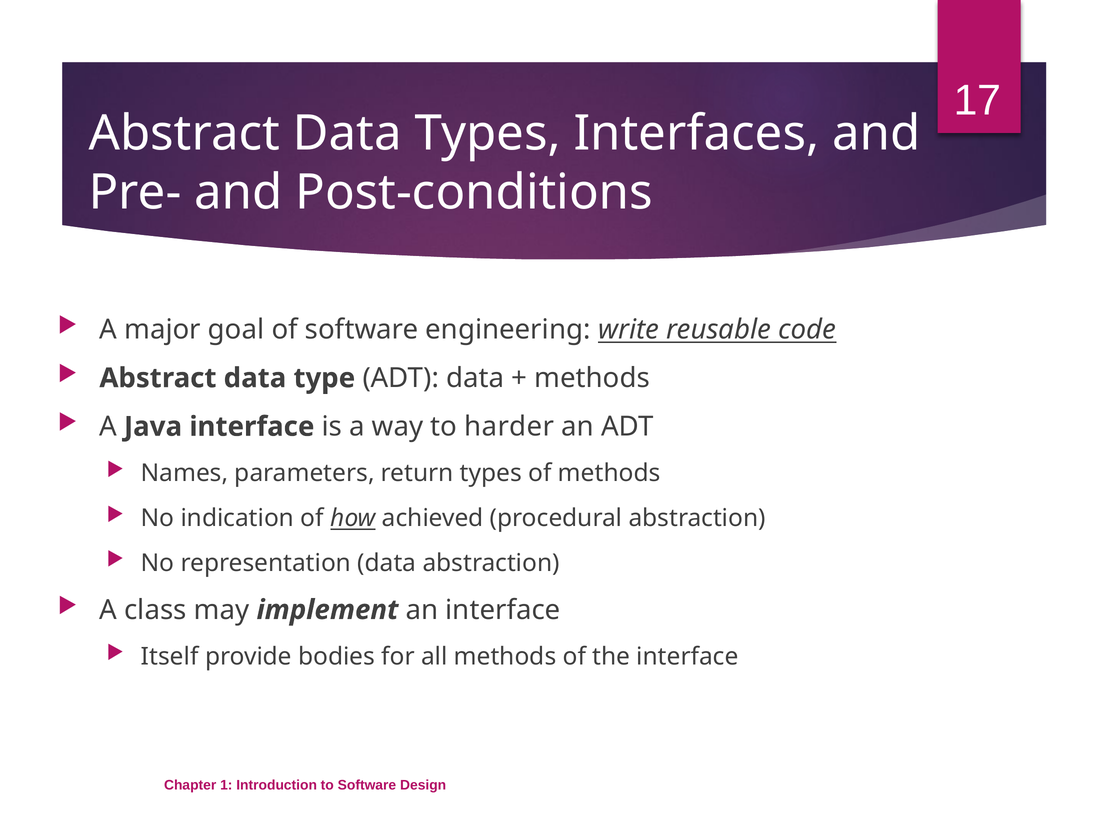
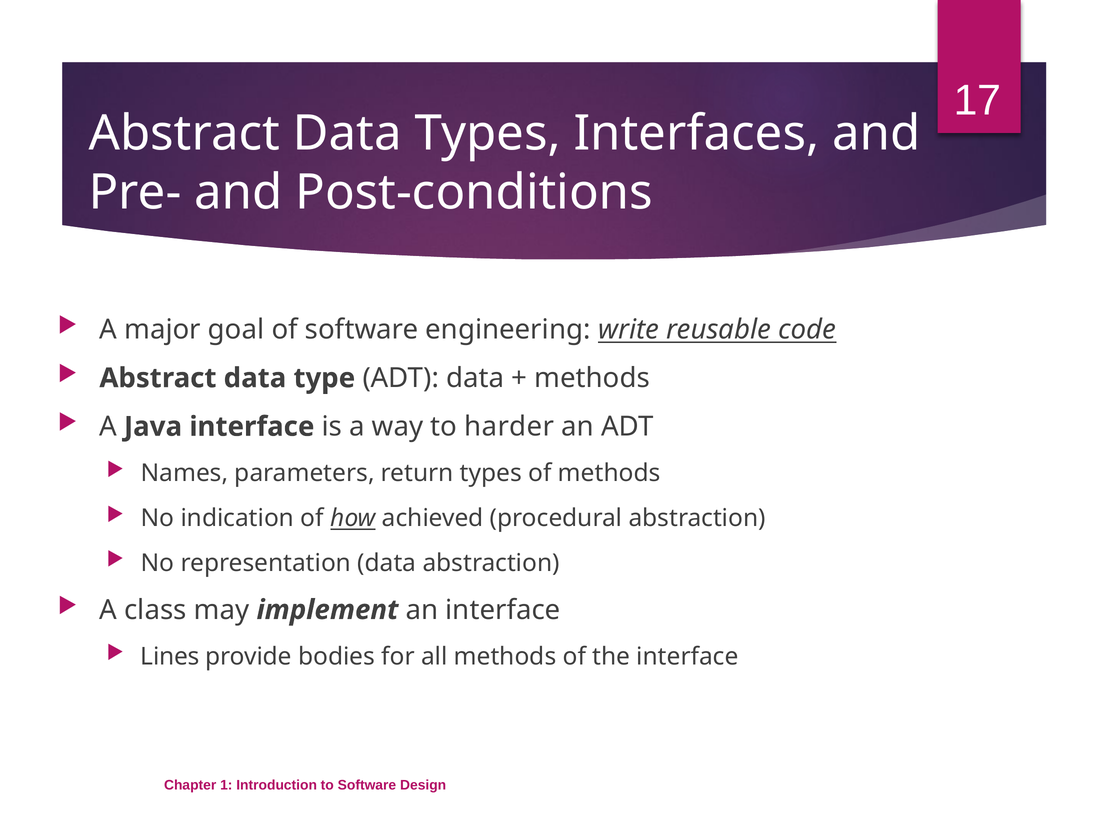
Itself: Itself -> Lines
